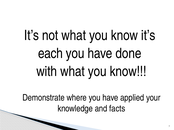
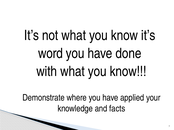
each: each -> word
